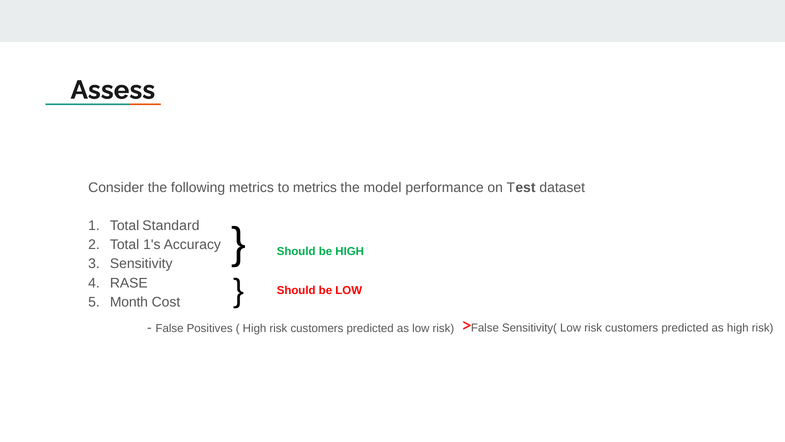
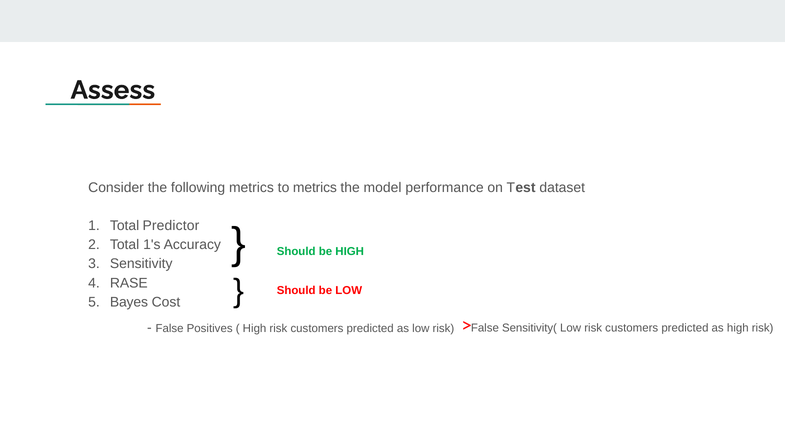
Standard: Standard -> Predictor
Month: Month -> Bayes
